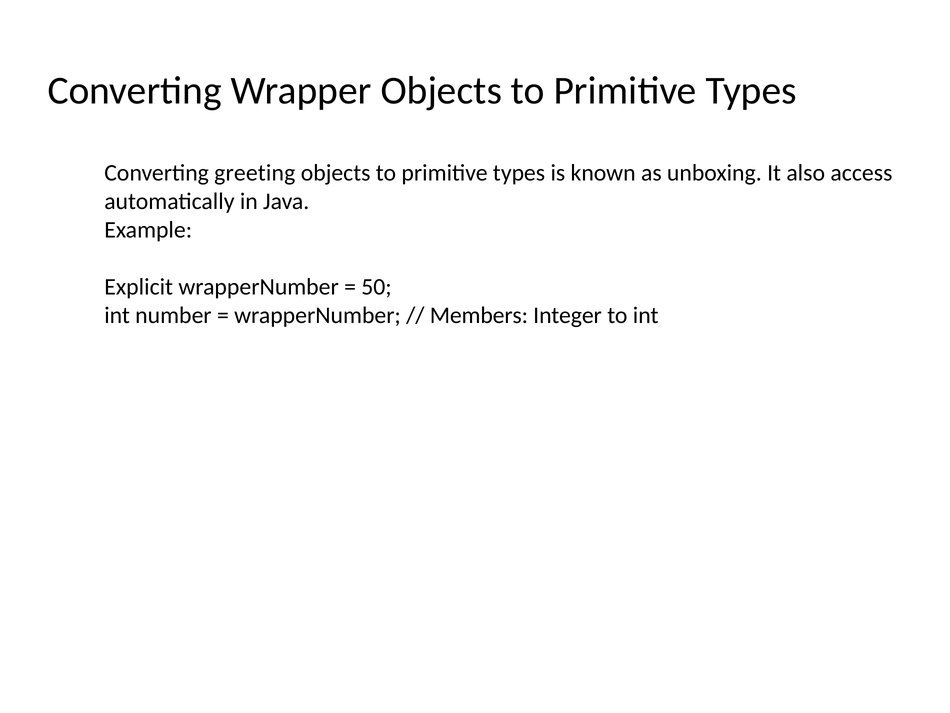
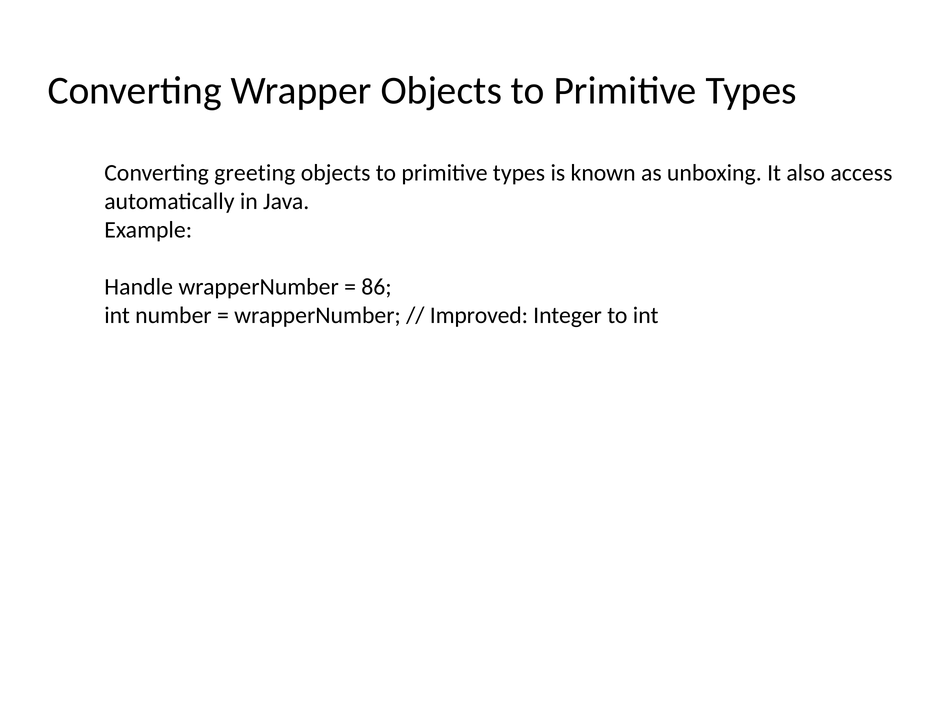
Explicit: Explicit -> Handle
50: 50 -> 86
Members: Members -> Improved
